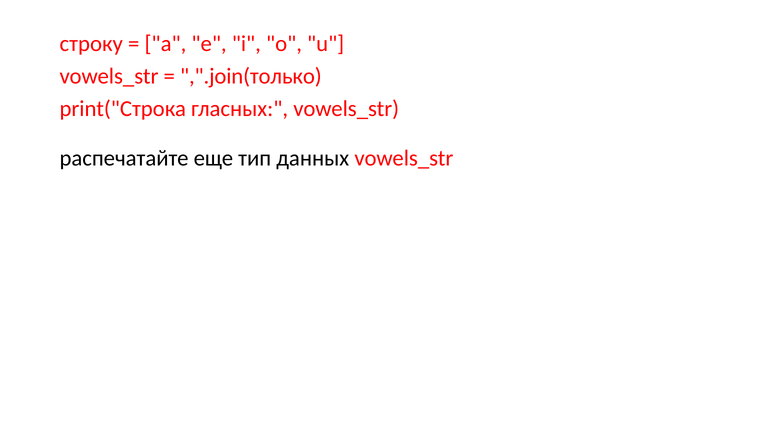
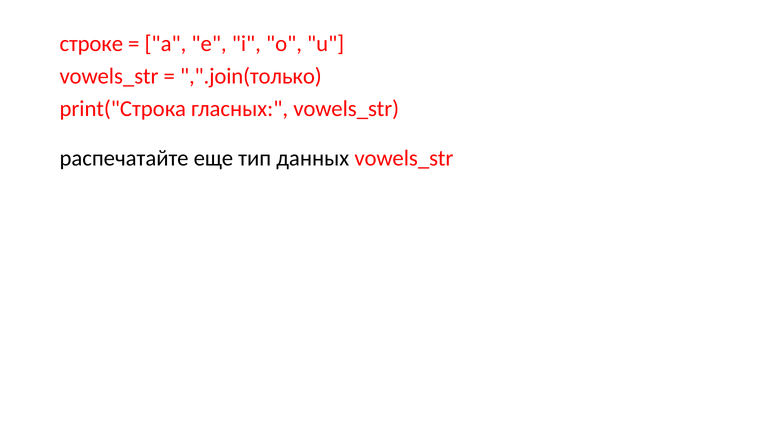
строку: строку -> строке
